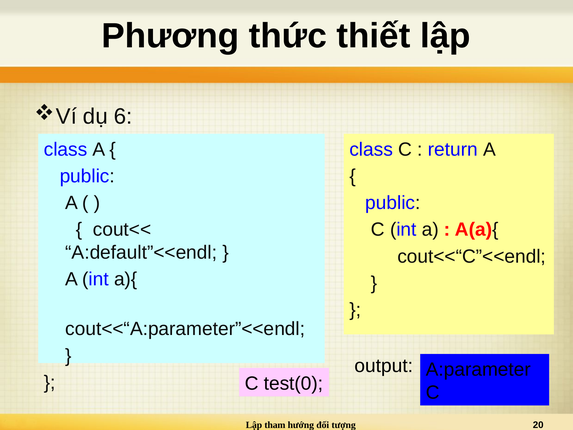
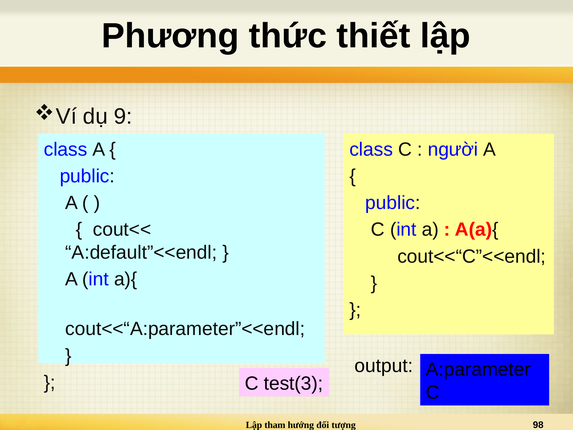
6: 6 -> 9
return: return -> người
test(0: test(0 -> test(3
20: 20 -> 98
